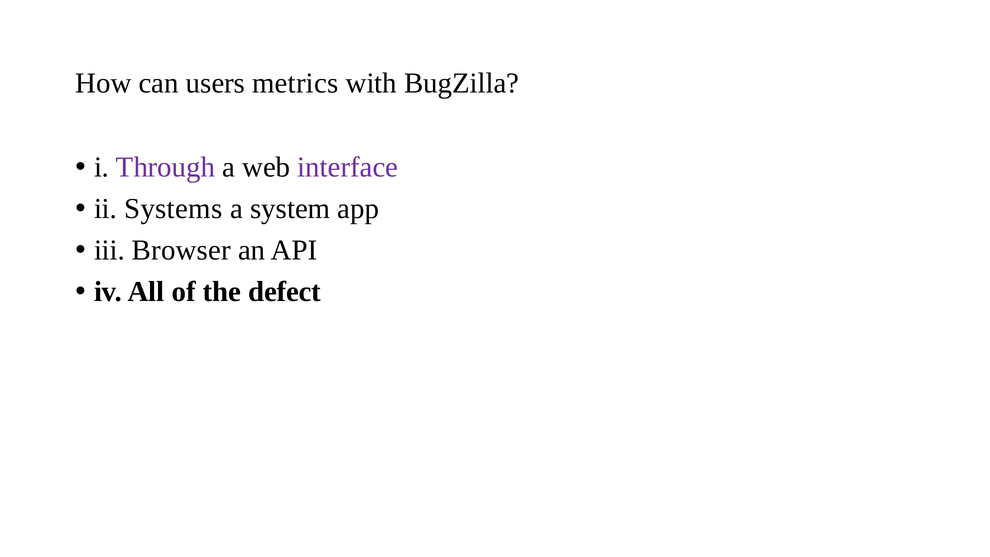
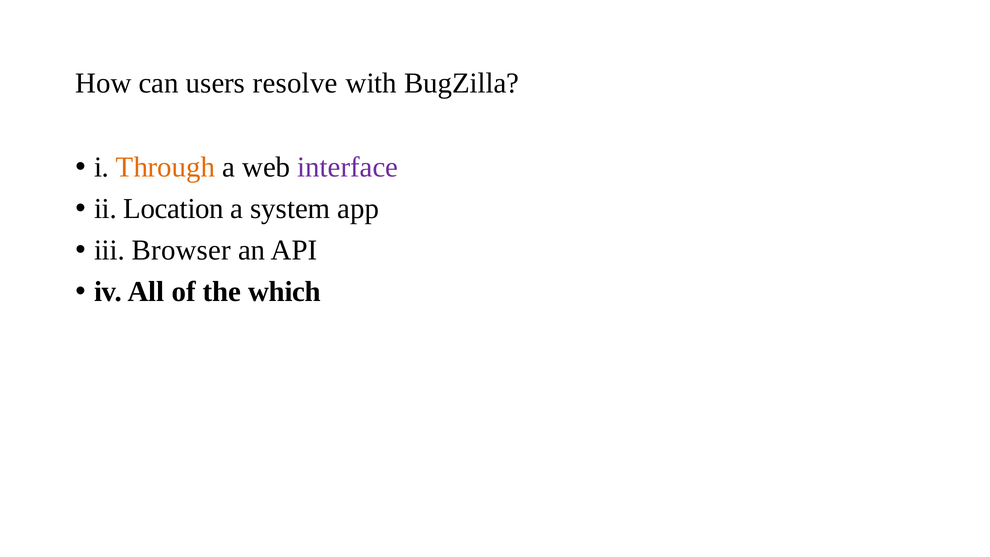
metrics: metrics -> resolve
Through colour: purple -> orange
Systems: Systems -> Location
defect: defect -> which
